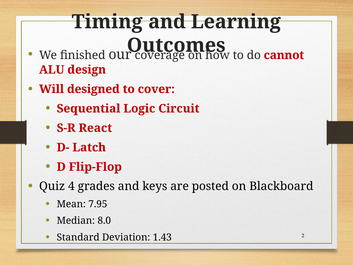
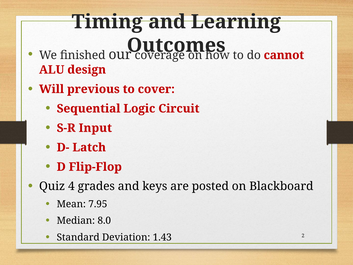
designed: designed -> previous
React: React -> Input
